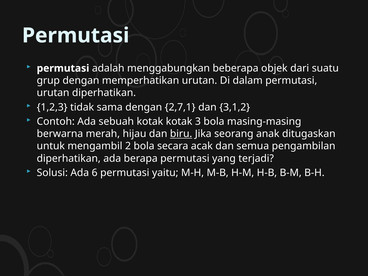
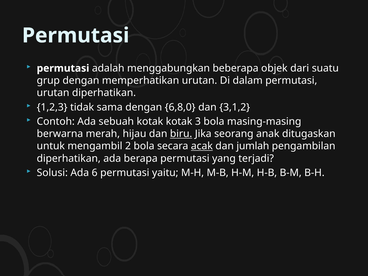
2,7,1: 2,7,1 -> 6,8,0
acak underline: none -> present
semua: semua -> jumlah
